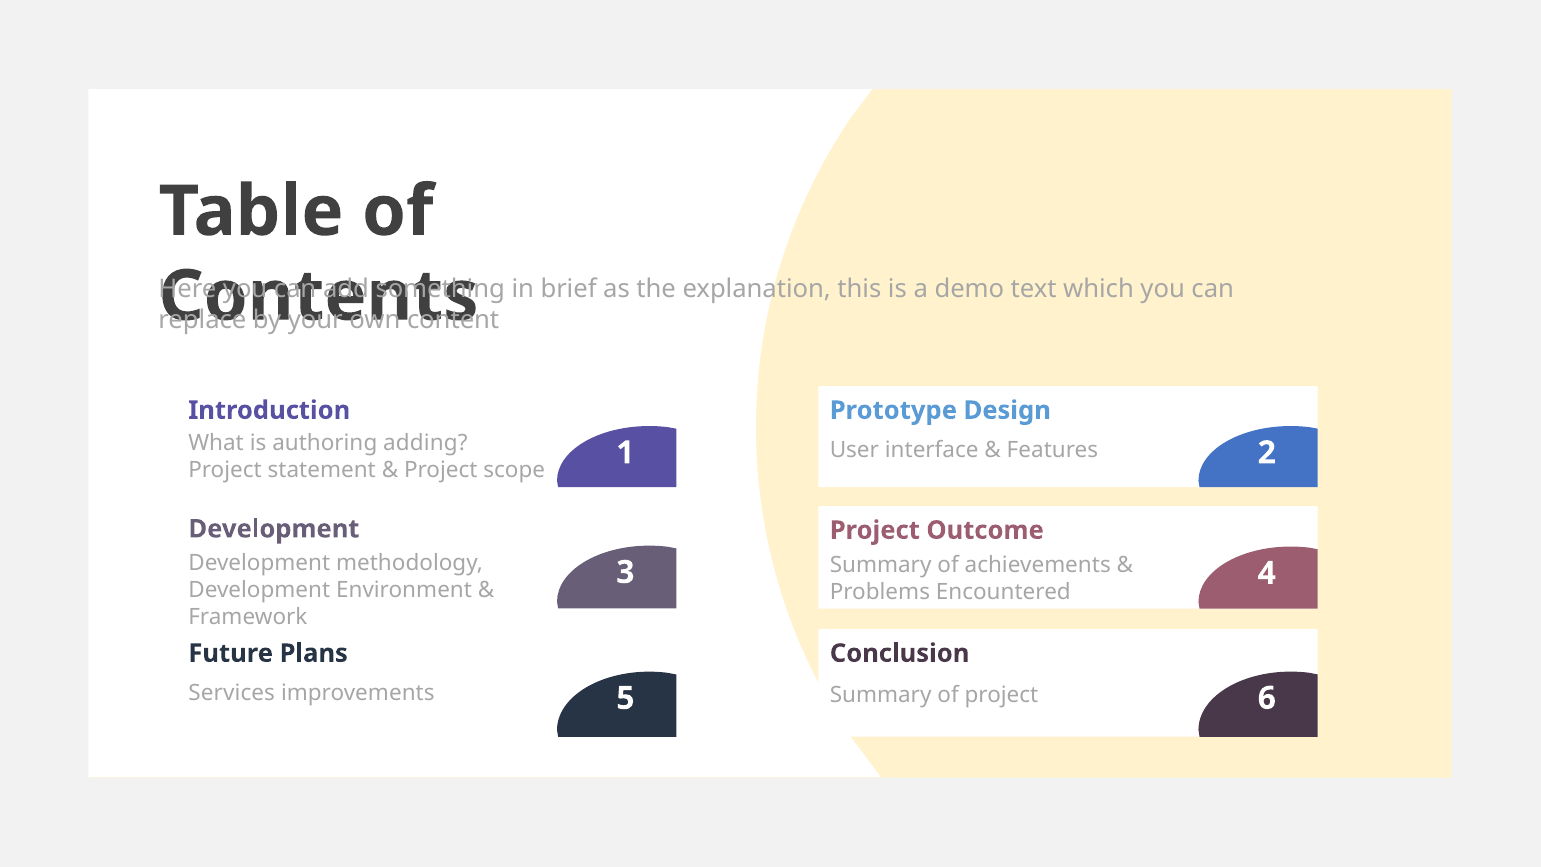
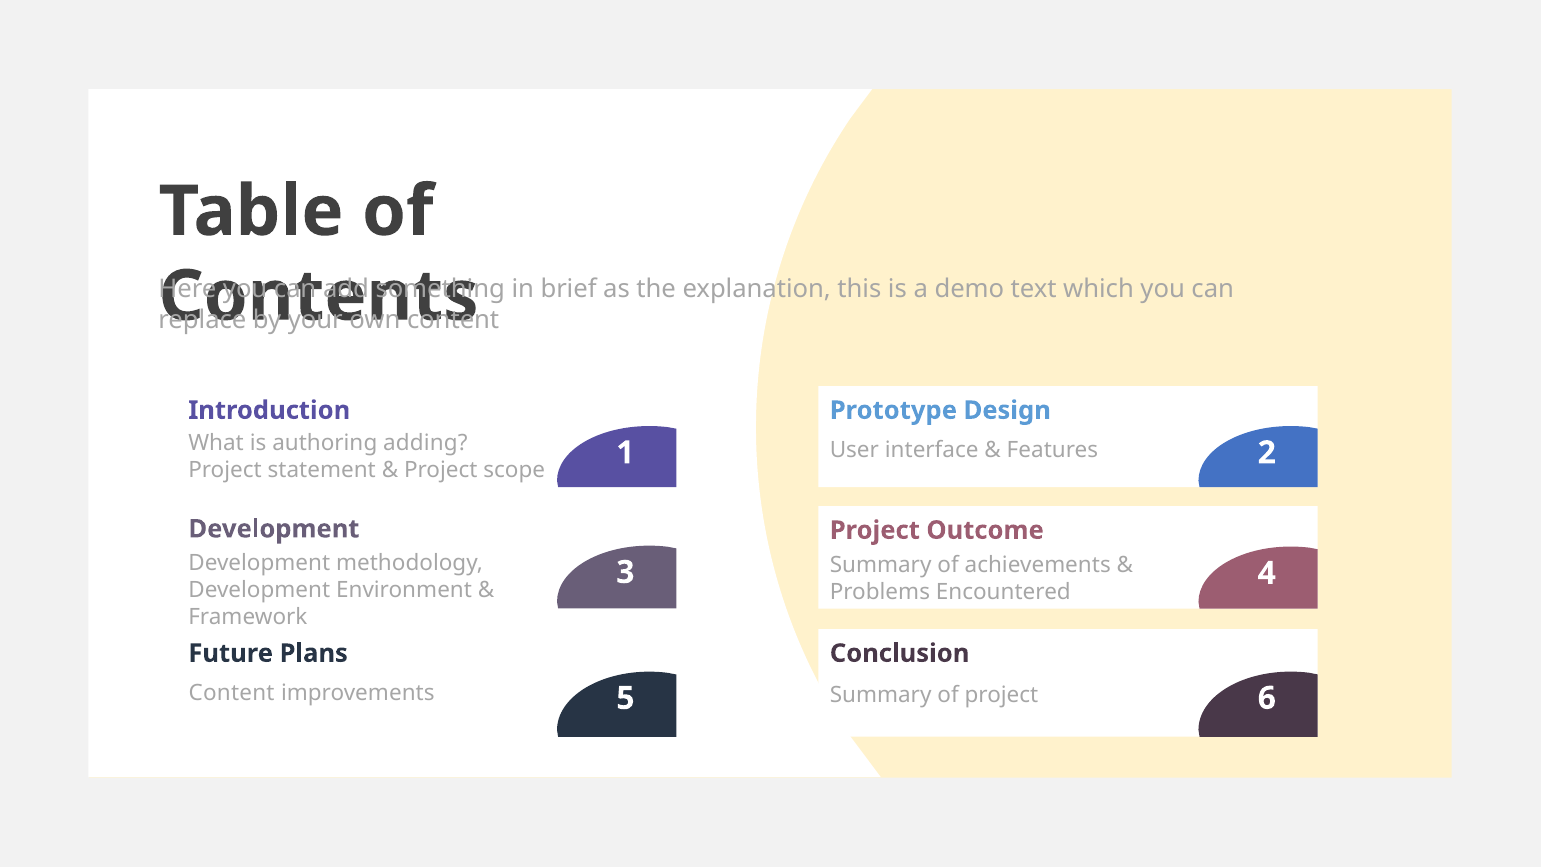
Services at (232, 693): Services -> Content
